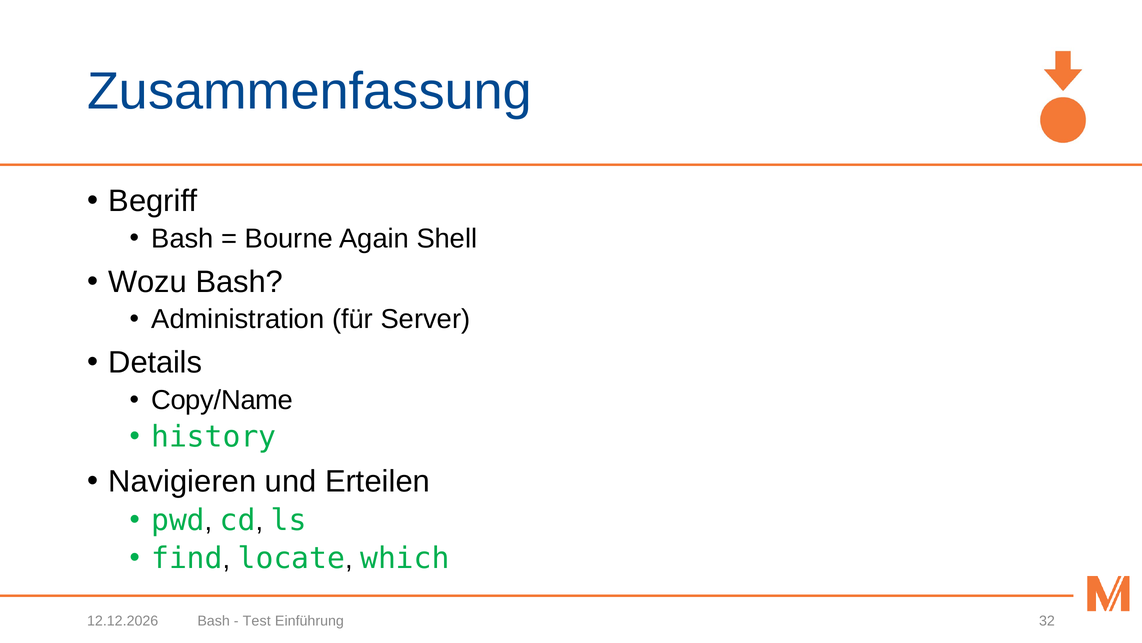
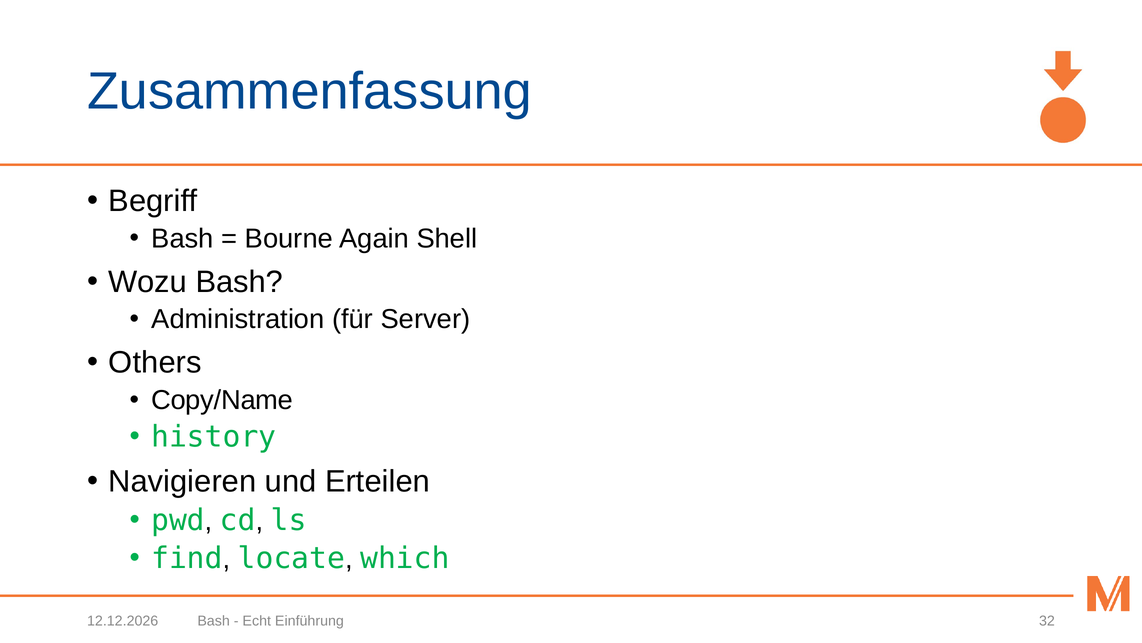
Details: Details -> Others
Test: Test -> Echt
